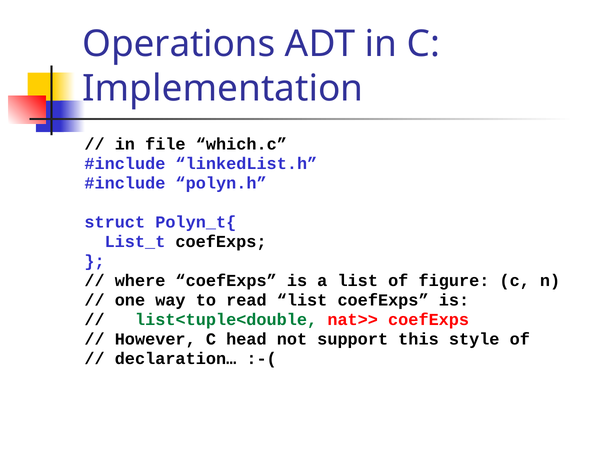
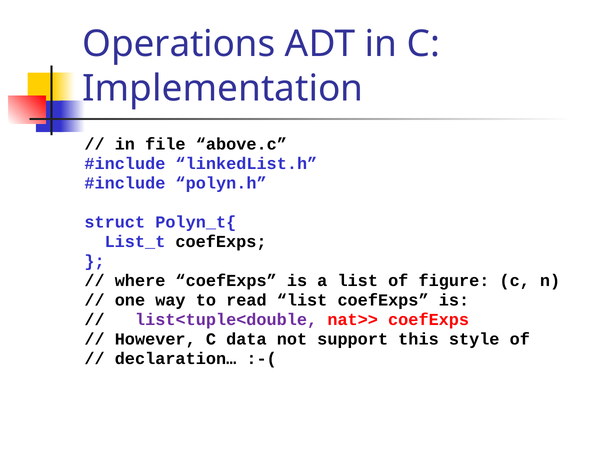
which.c: which.c -> above.c
list<tuple<double colour: green -> purple
head: head -> data
